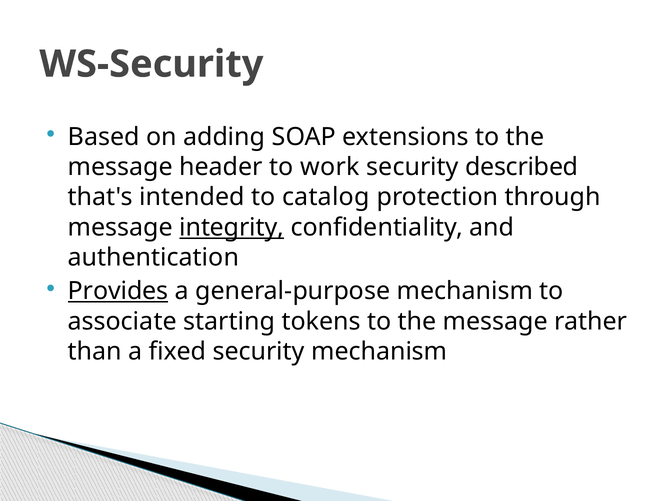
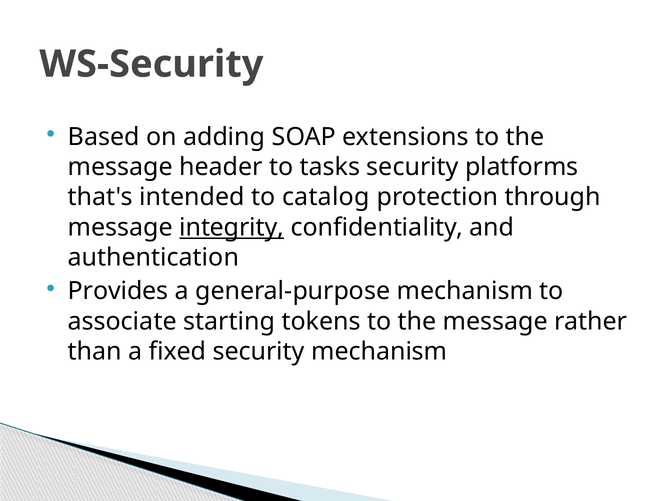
work: work -> tasks
described: described -> platforms
Provides underline: present -> none
